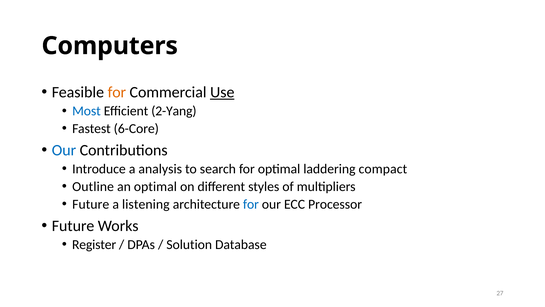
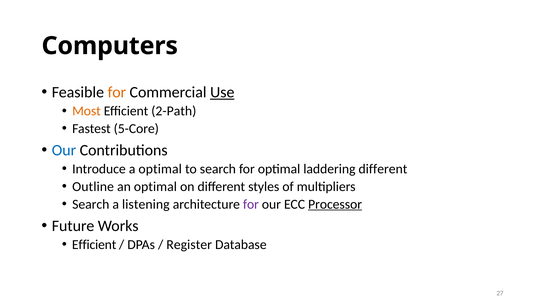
Most colour: blue -> orange
2-Yang: 2-Yang -> 2-Path
6-Core: 6-Core -> 5-Core
a analysis: analysis -> optimal
laddering compact: compact -> different
Future at (91, 204): Future -> Search
for at (251, 204) colour: blue -> purple
Processor underline: none -> present
Register at (94, 244): Register -> Efficient
Solution: Solution -> Register
